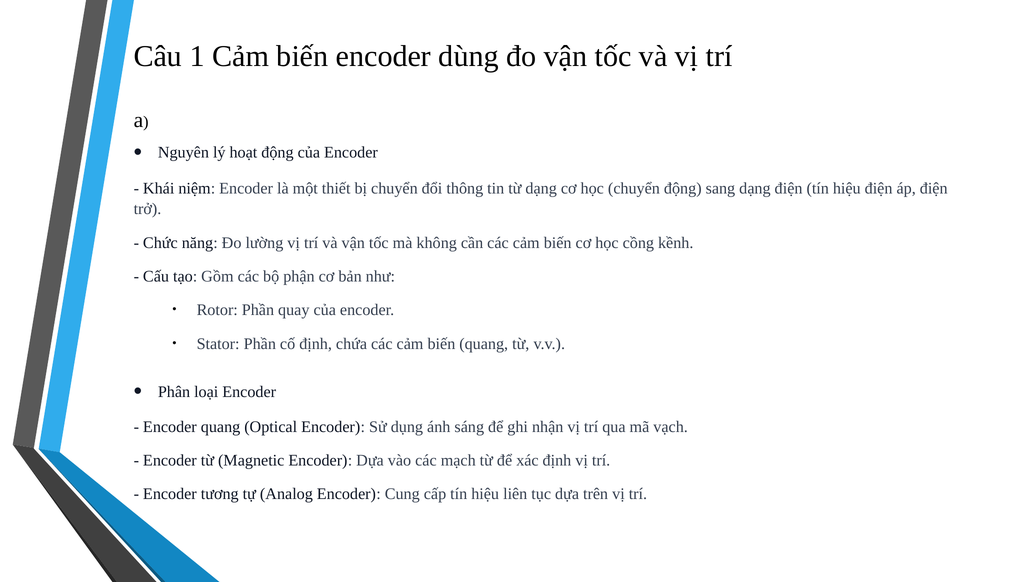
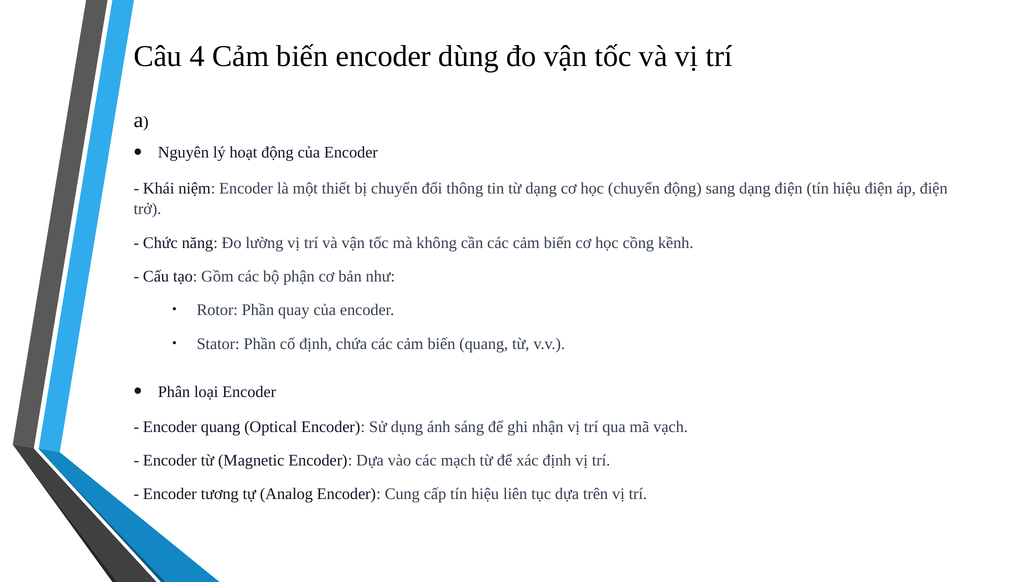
1: 1 -> 4
